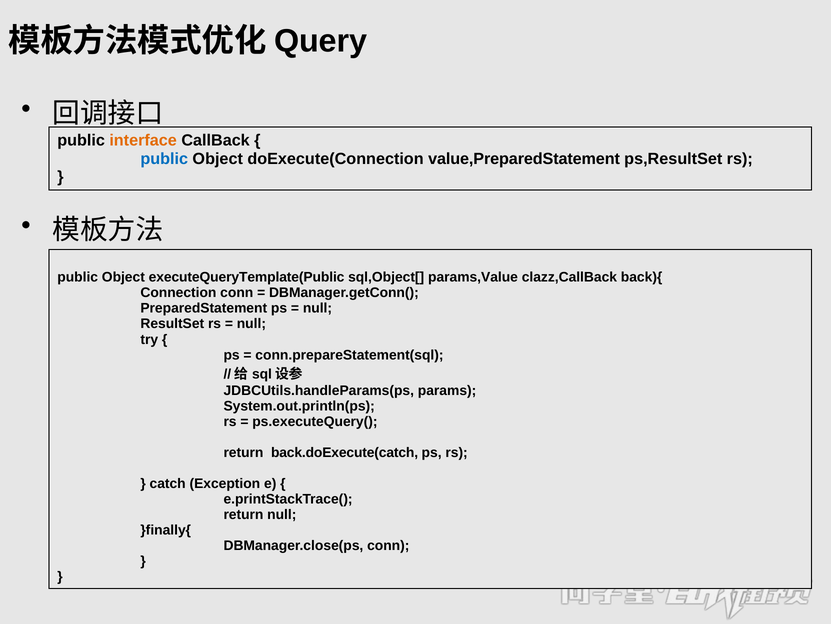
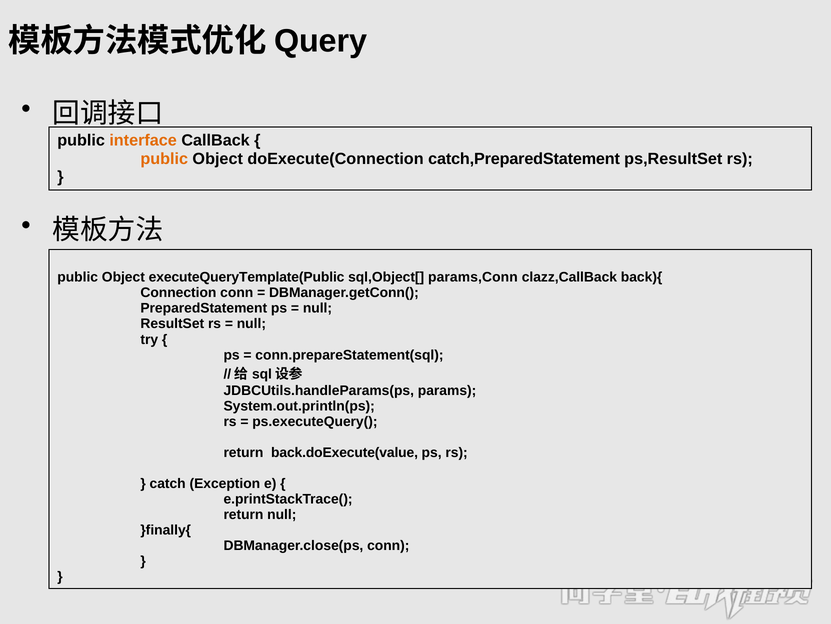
public at (164, 159) colour: blue -> orange
value,PreparedStatement: value,PreparedStatement -> catch,PreparedStatement
params,Value: params,Value -> params,Conn
back.doExecute(catch: back.doExecute(catch -> back.doExecute(value
